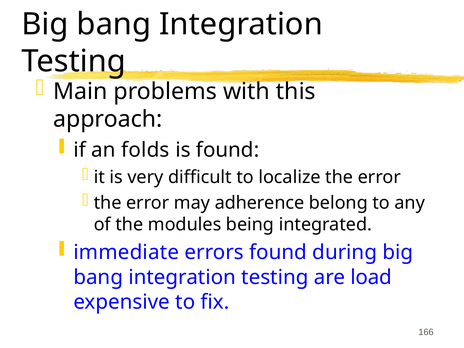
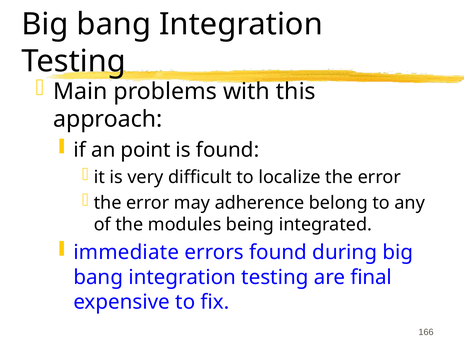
folds: folds -> point
load: load -> final
